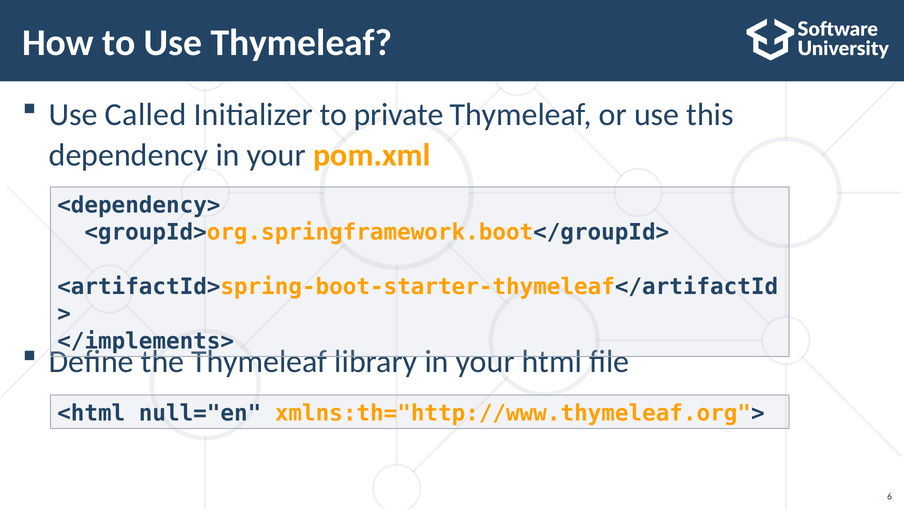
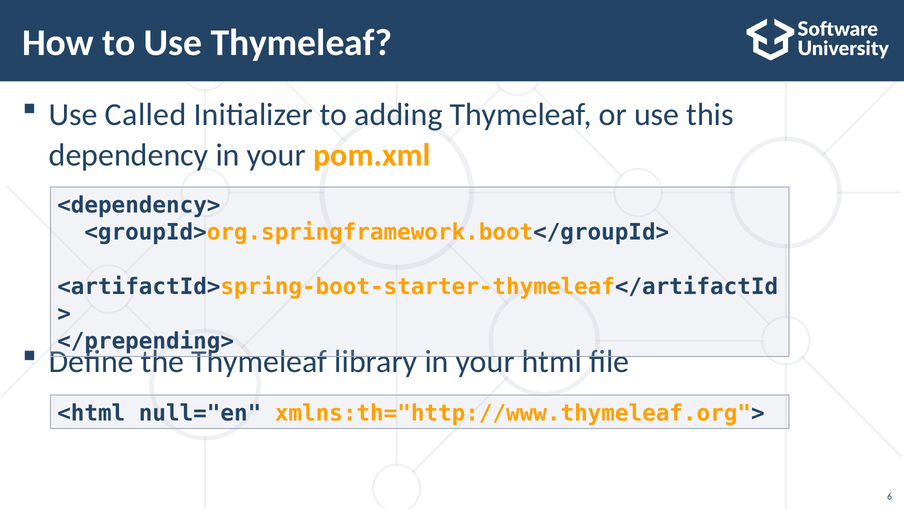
private: private -> adding
</implements>: </implements> -> </prepending>
